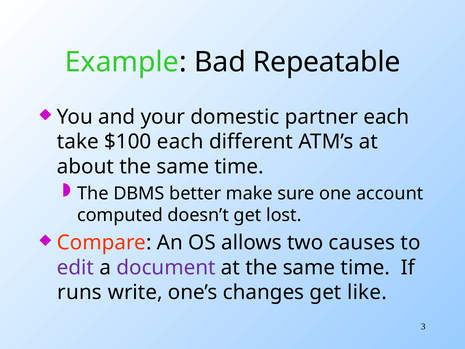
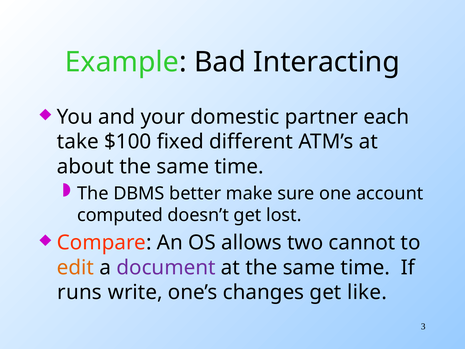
Repeatable: Repeatable -> Interacting
$100 each: each -> fixed
causes: causes -> cannot
edit colour: purple -> orange
